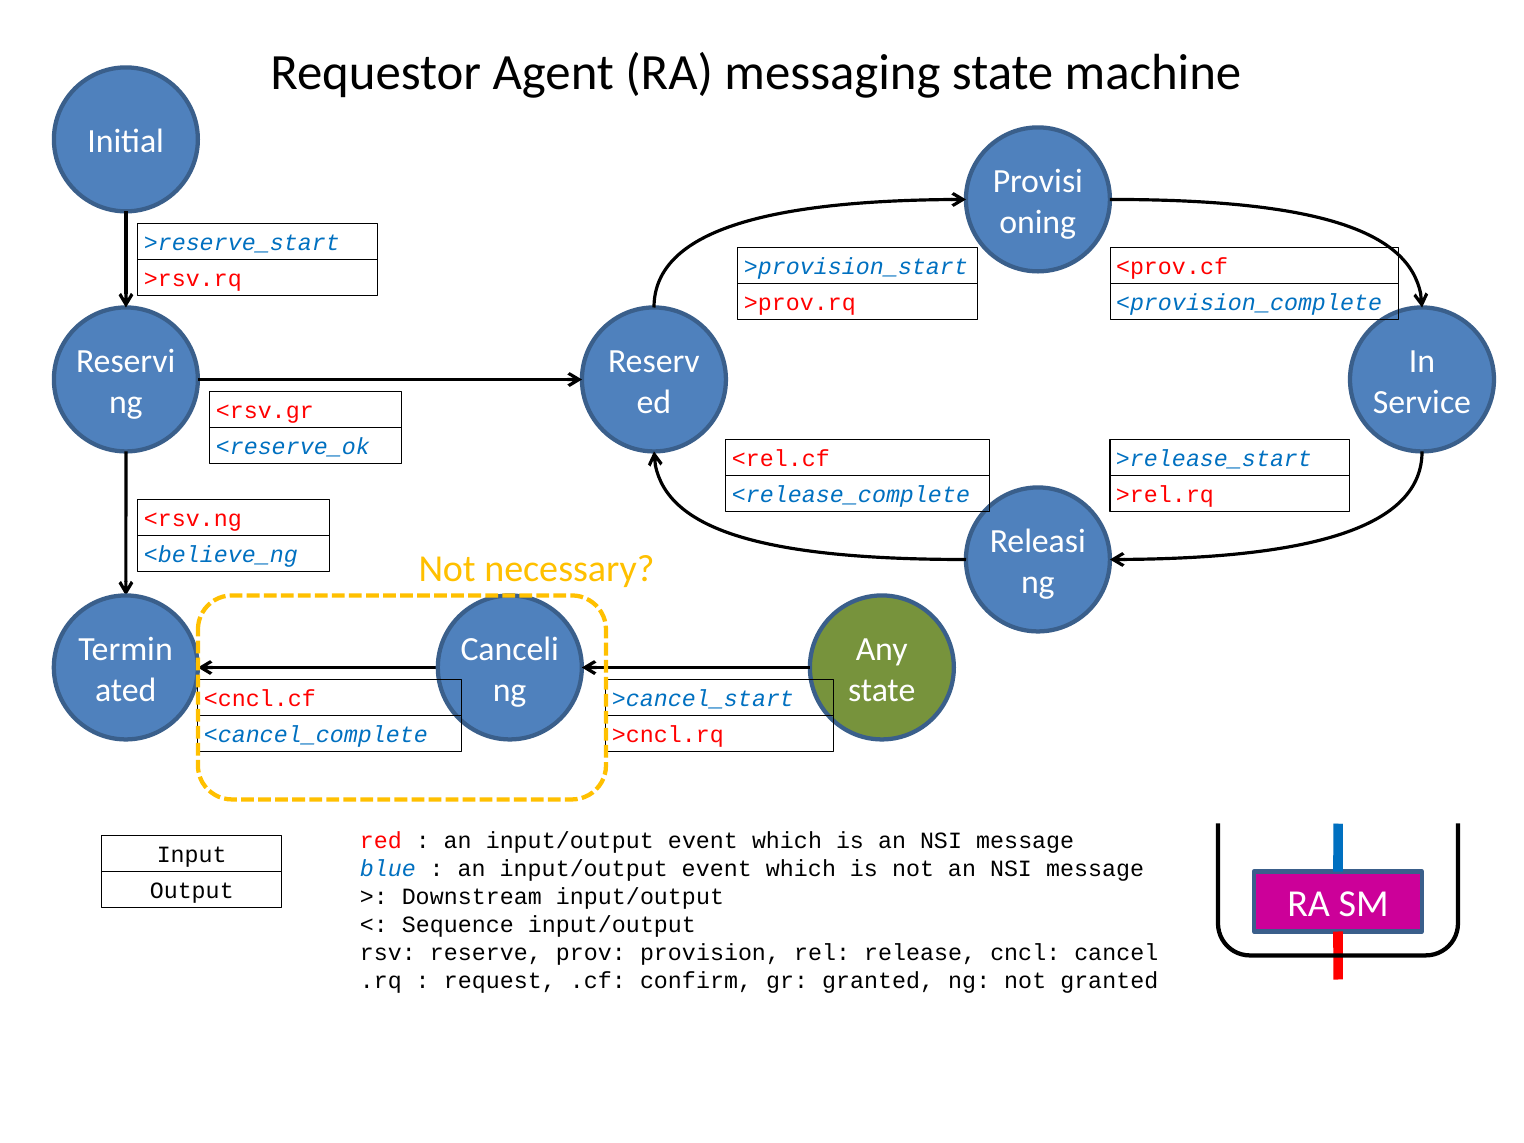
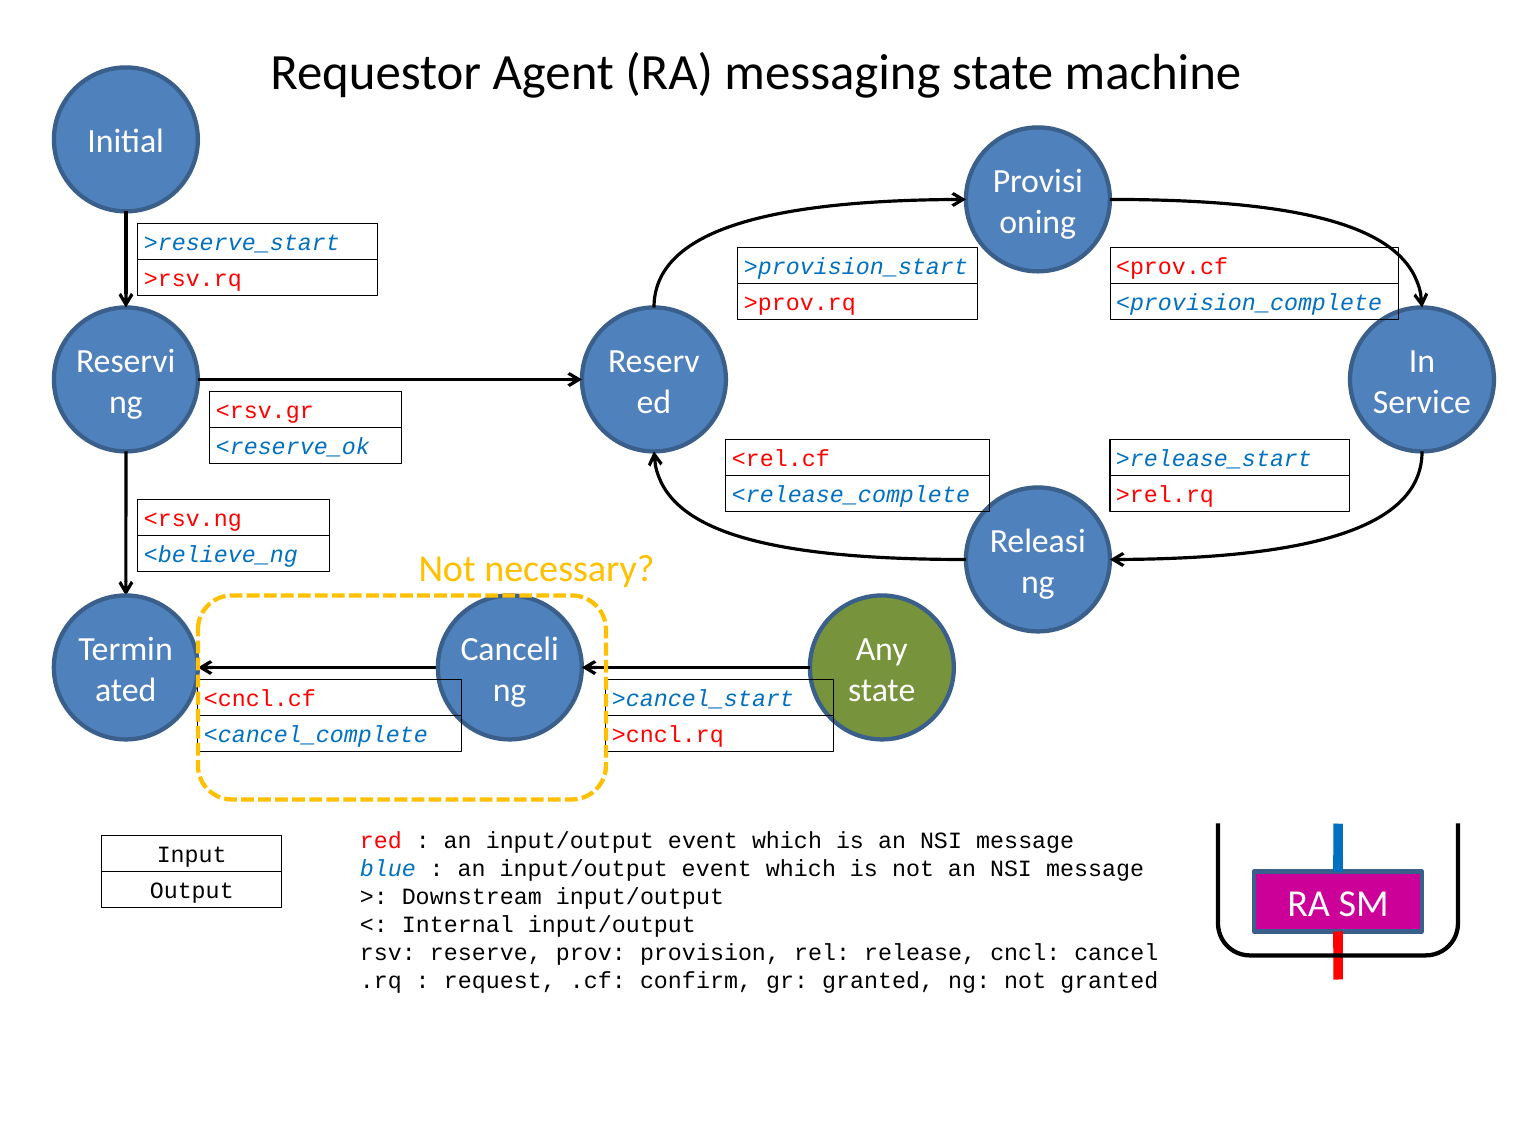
Sequence: Sequence -> Internal
